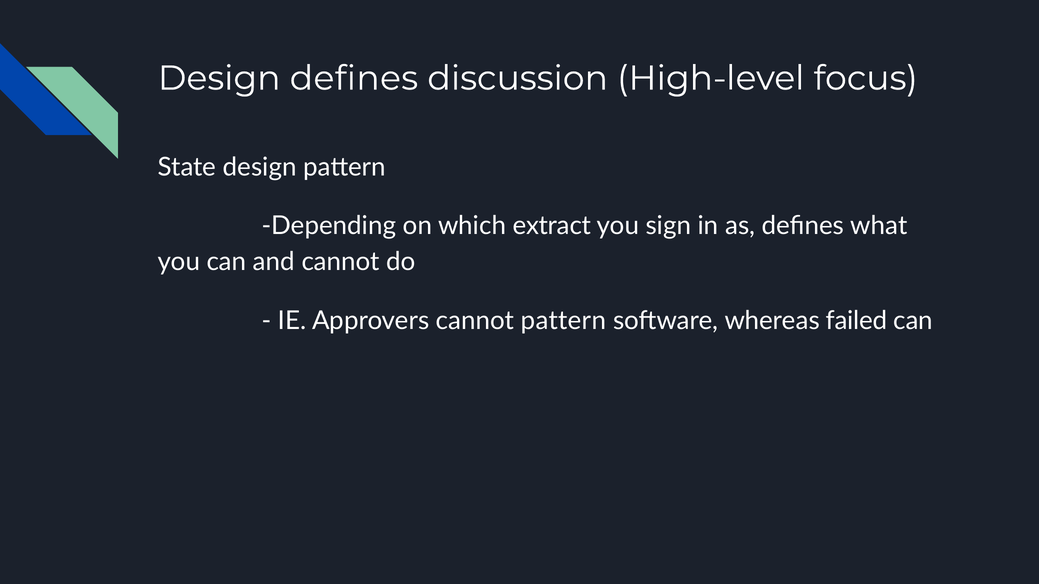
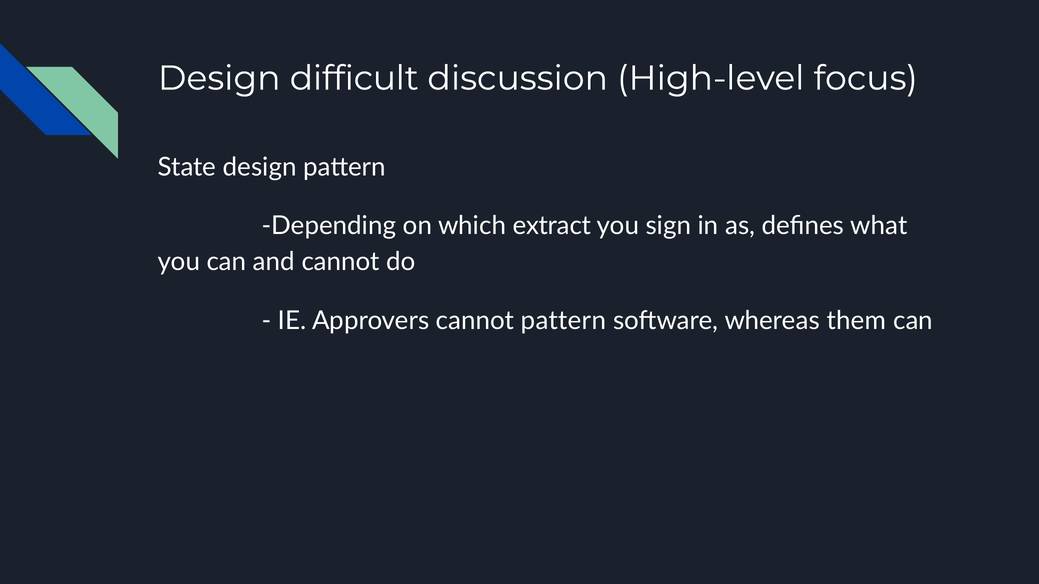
Design defines: defines -> difficult
failed: failed -> them
